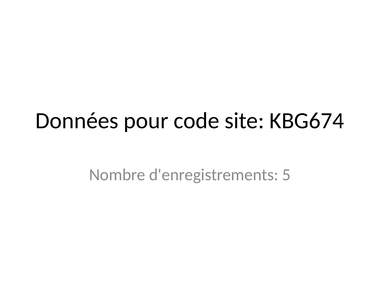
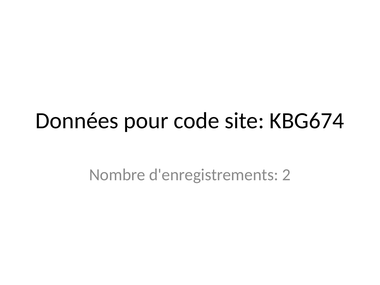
5: 5 -> 2
